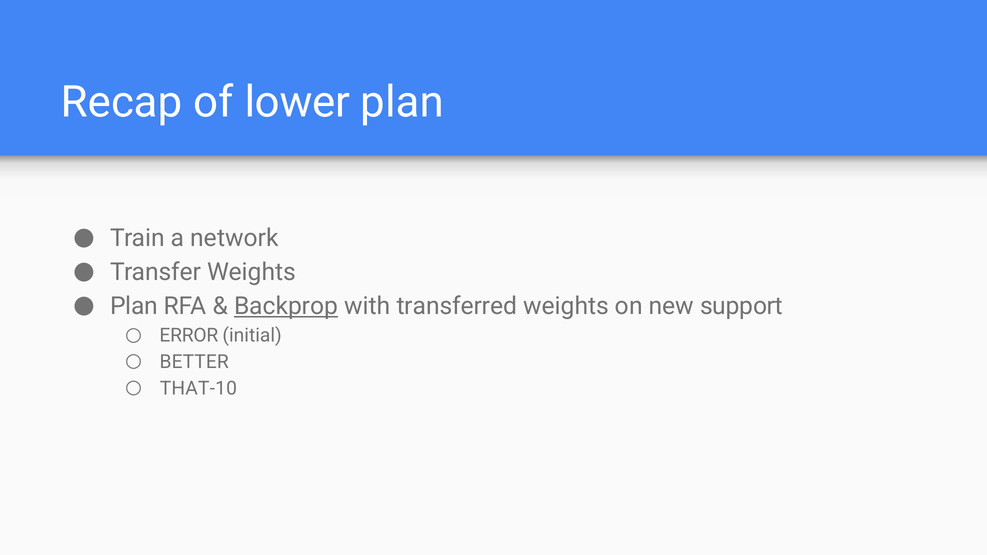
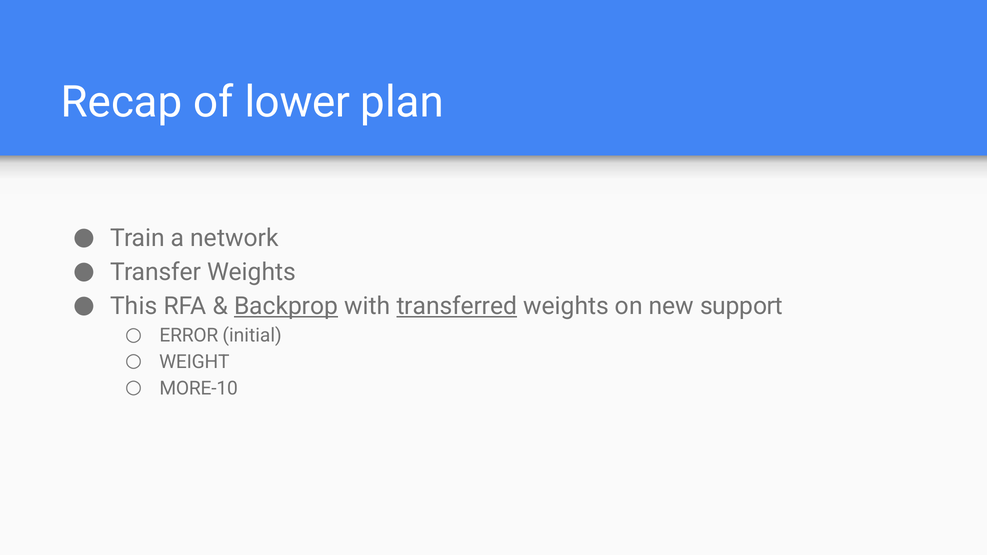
Plan at (134, 306): Plan -> This
transferred underline: none -> present
BETTER: BETTER -> WEIGHT
THAT-10: THAT-10 -> MORE-10
